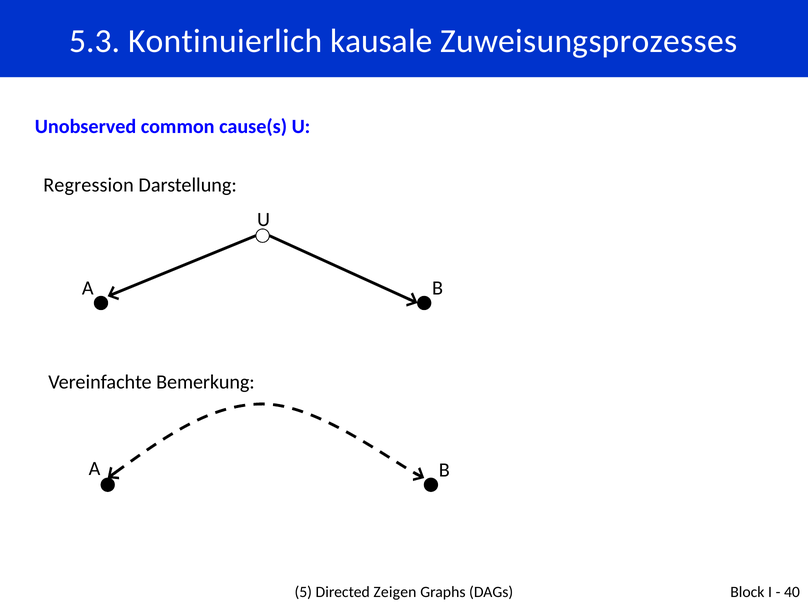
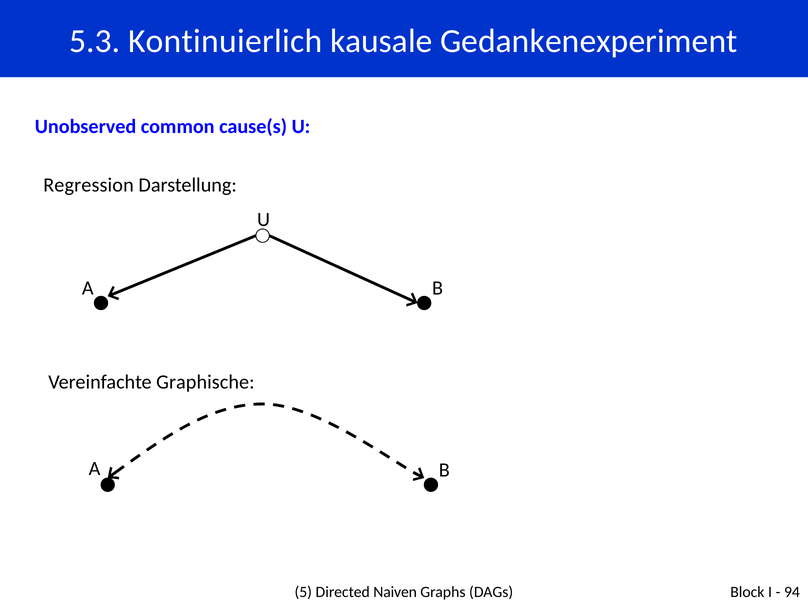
Zuweisungsprozesses: Zuweisungsprozesses -> Gedankenexperiment
Bemerkung: Bemerkung -> Graphische
Zeigen: Zeigen -> Naiven
40: 40 -> 94
